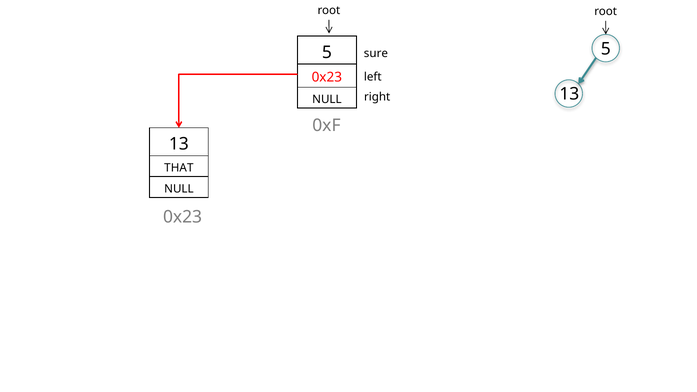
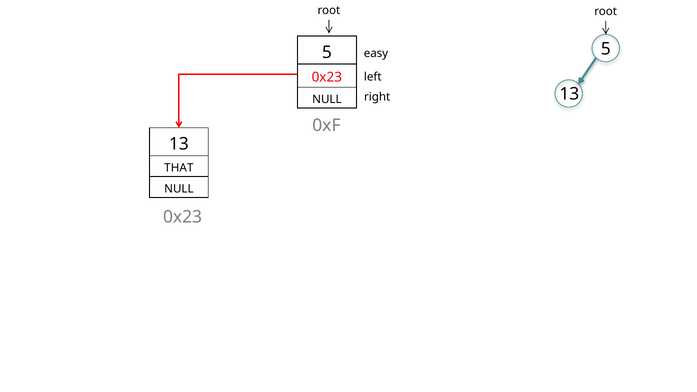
sure: sure -> easy
